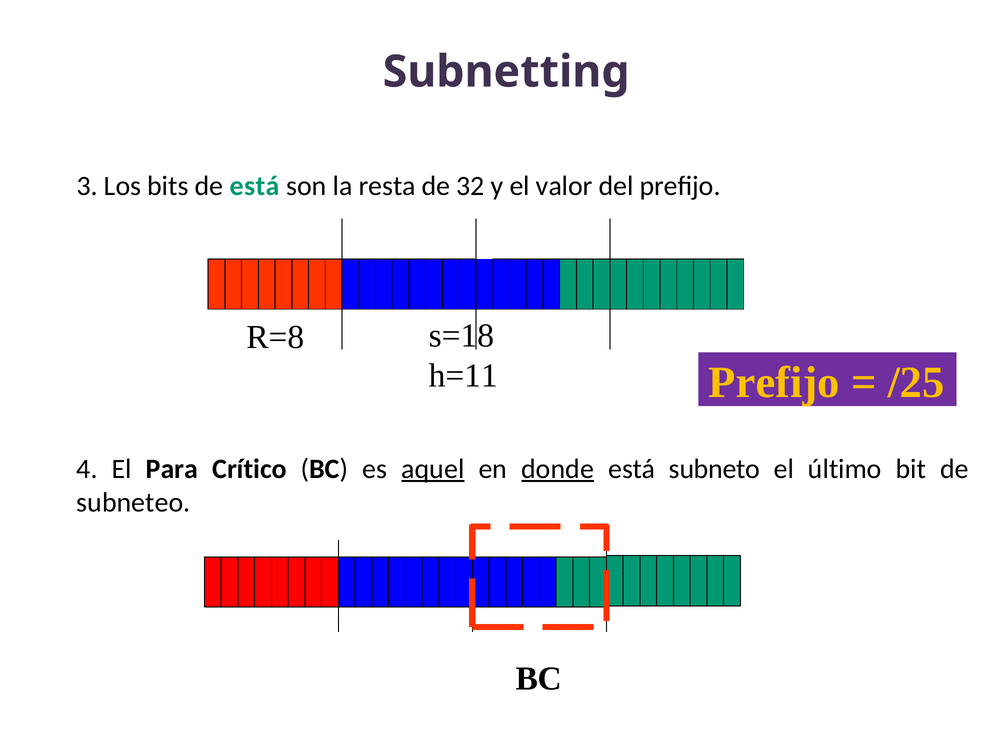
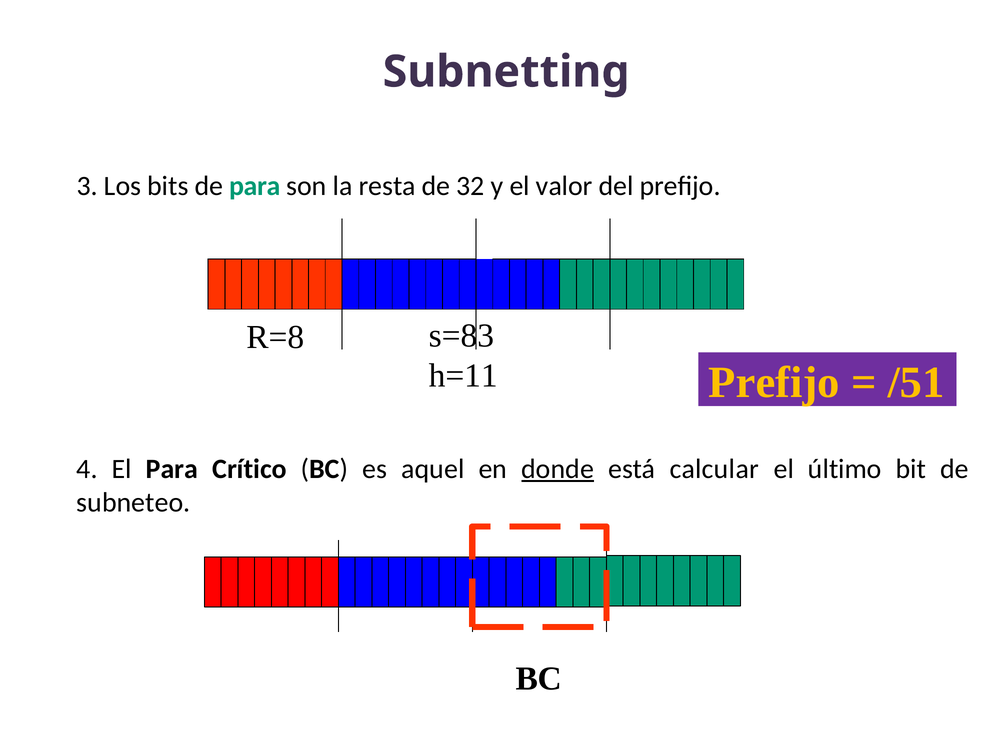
de está: está -> para
s=18: s=18 -> s=83
/25: /25 -> /51
aquel underline: present -> none
subneto: subneto -> calcular
